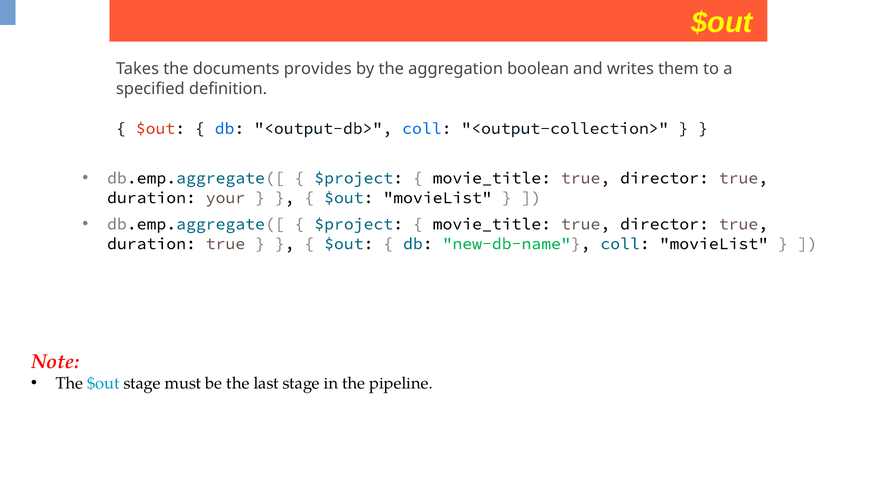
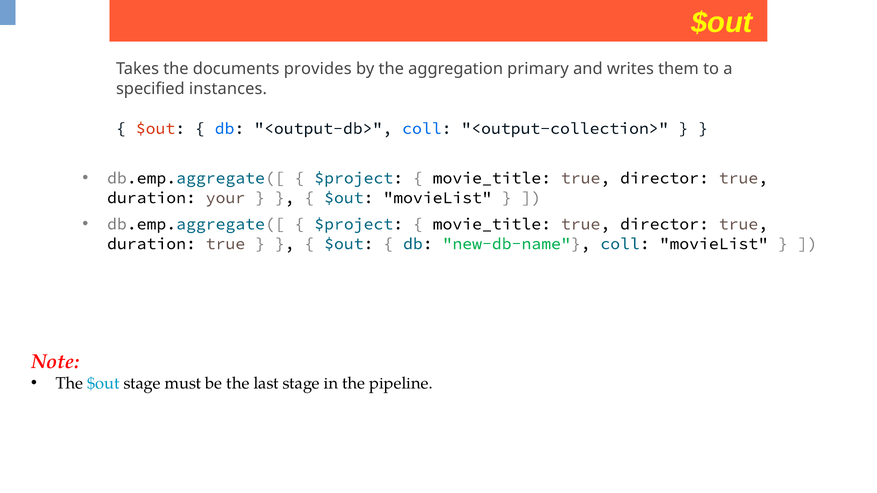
boolean: boolean -> primary
definition: definition -> instances
